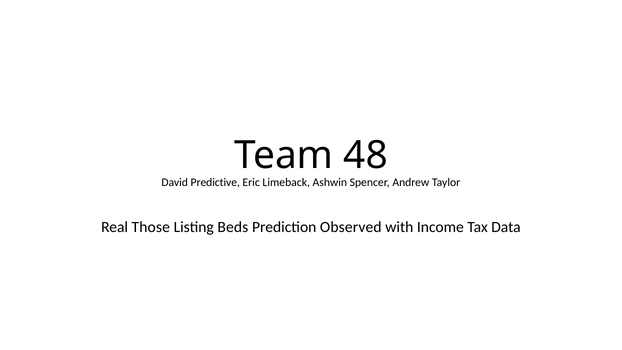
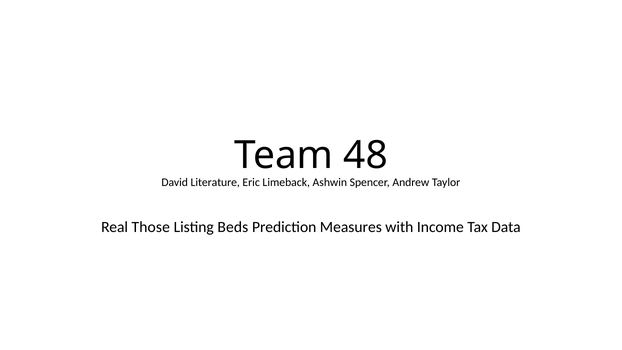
Predictive: Predictive -> Literature
Observed: Observed -> Measures
